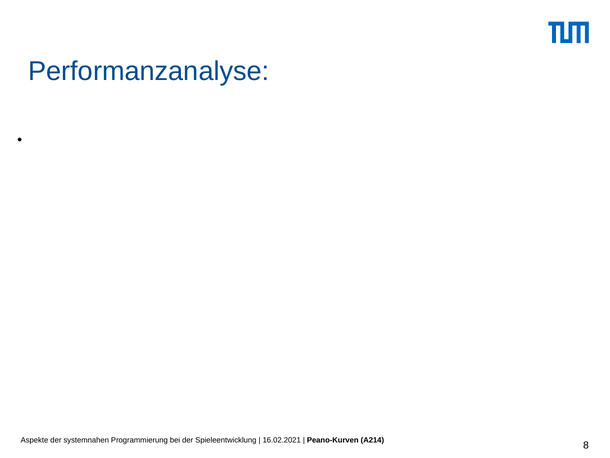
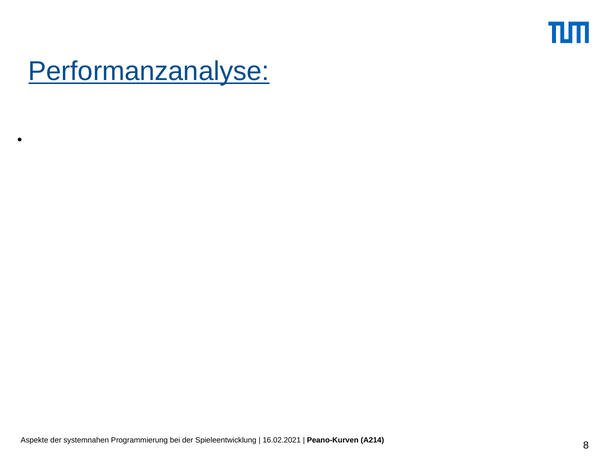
Performanzanalyse underline: none -> present
